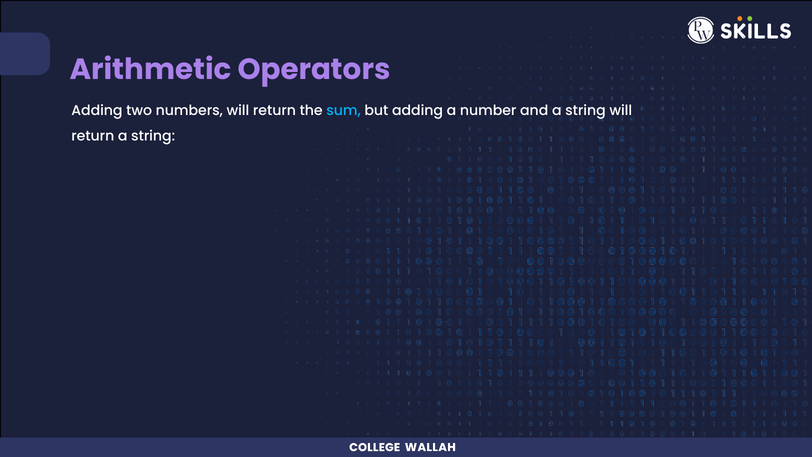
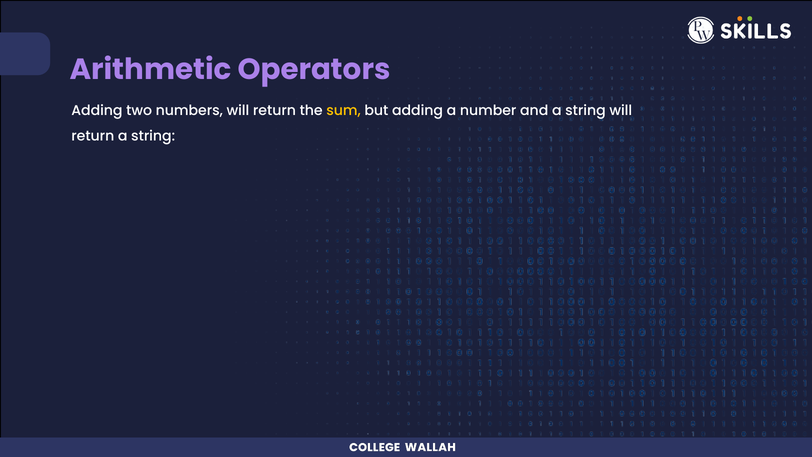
sum colour: light blue -> yellow
